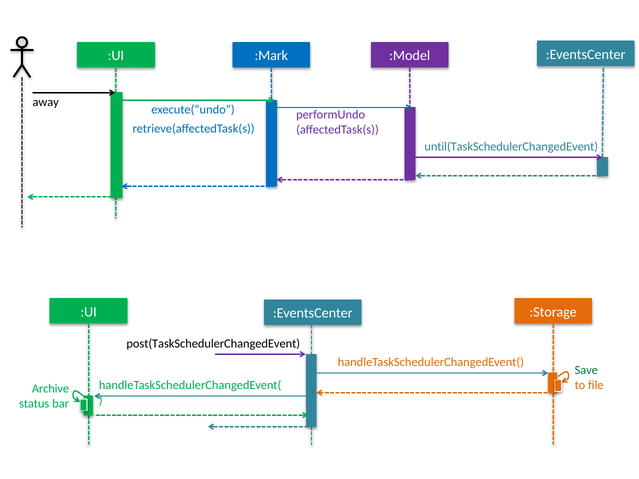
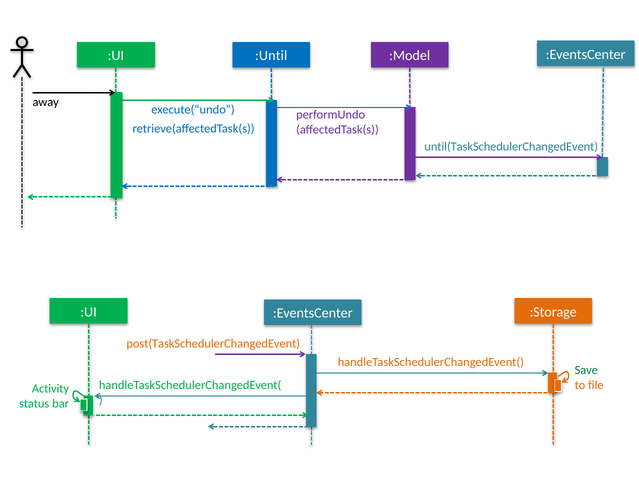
:Mark: :Mark -> :Until
post(TaskSchedulerChangedEvent colour: black -> orange
Archive: Archive -> Activity
